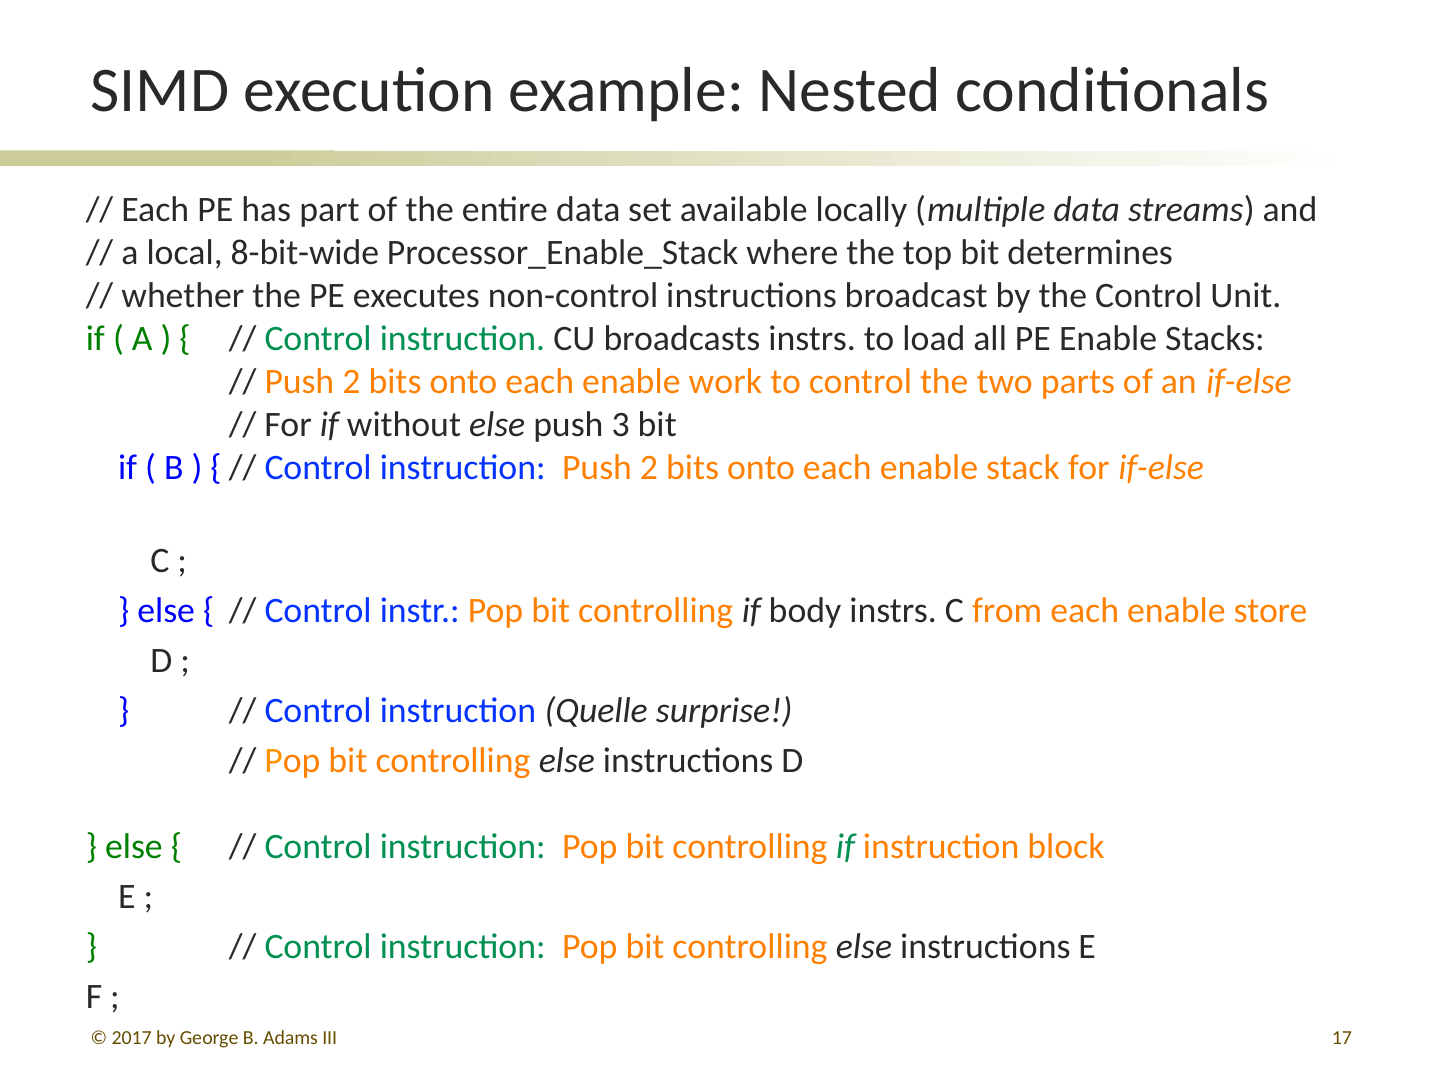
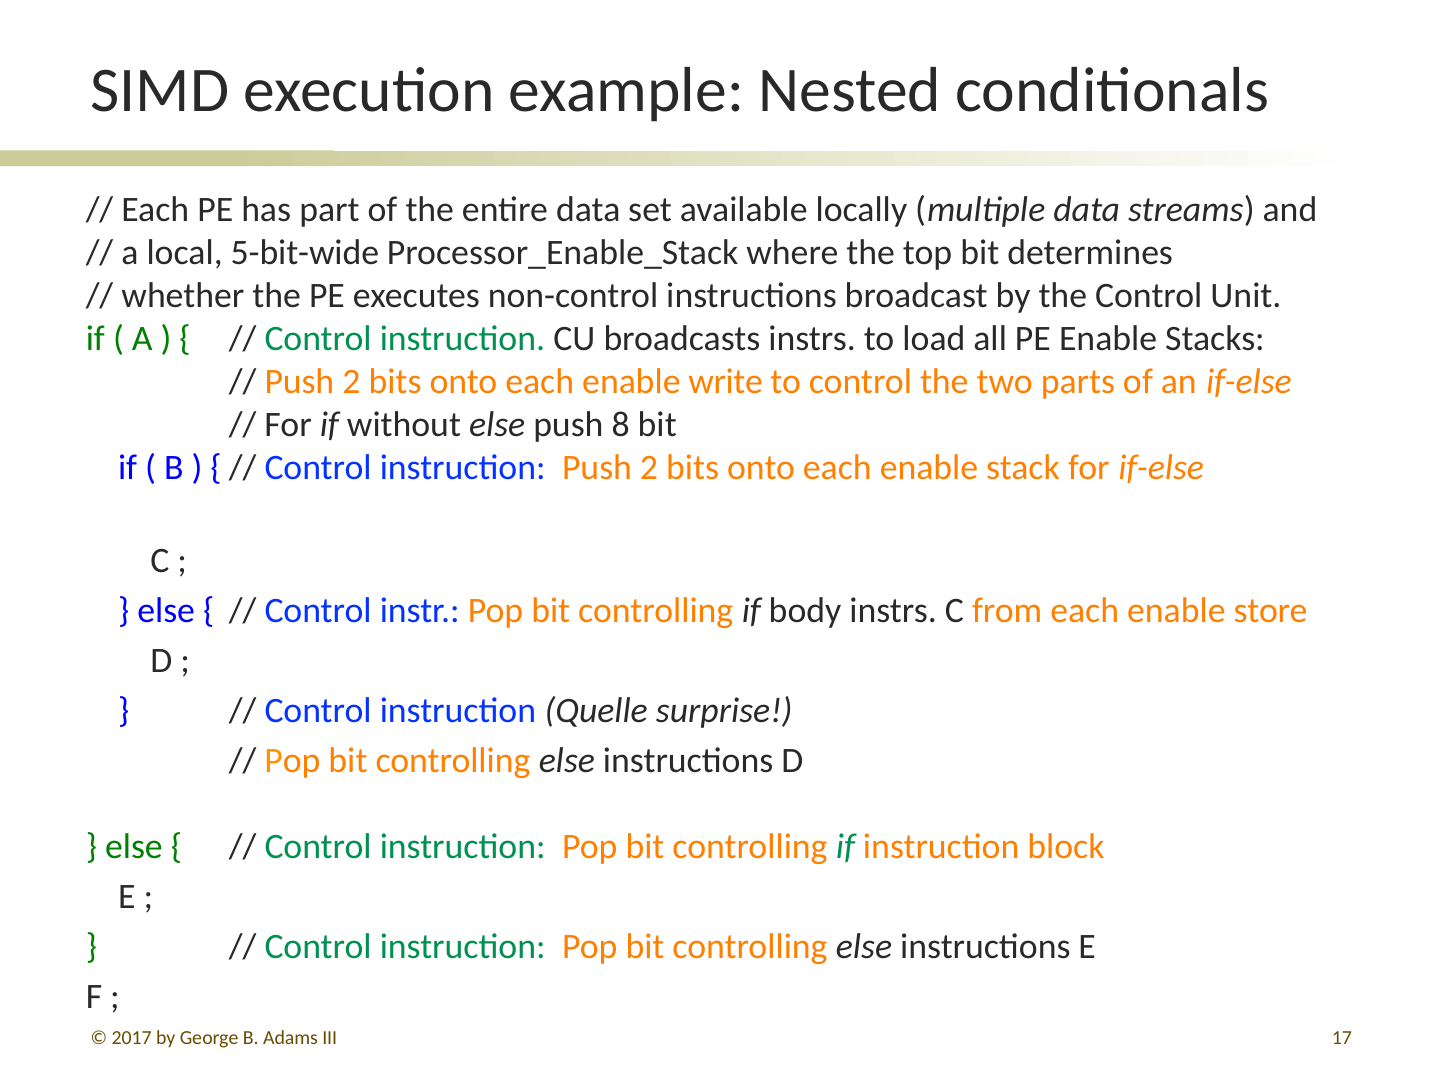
8-bit-wide: 8-bit-wide -> 5-bit-wide
work: work -> write
3: 3 -> 8
